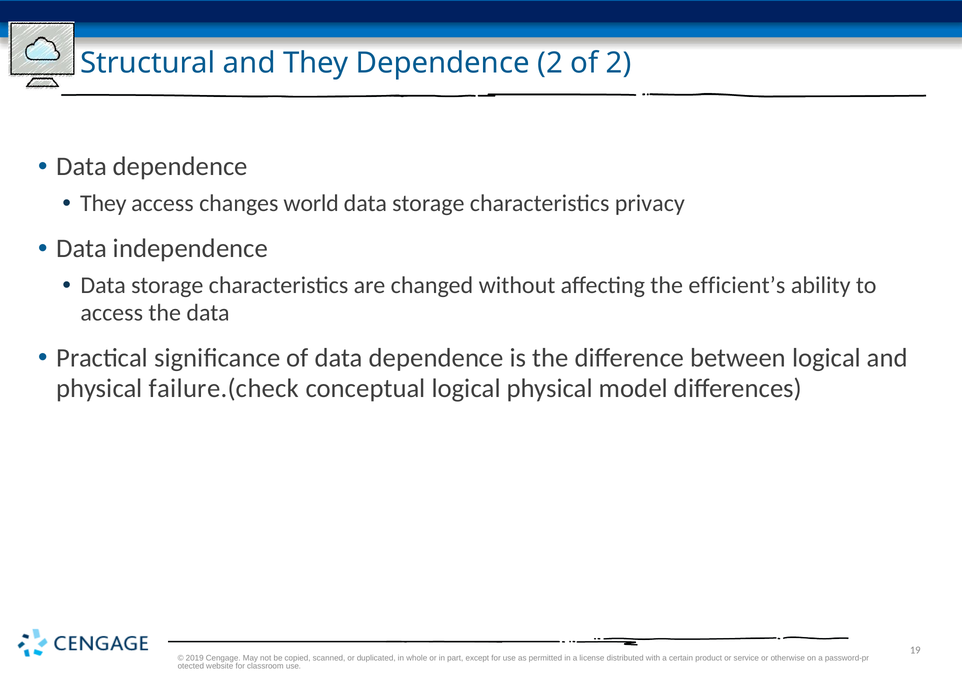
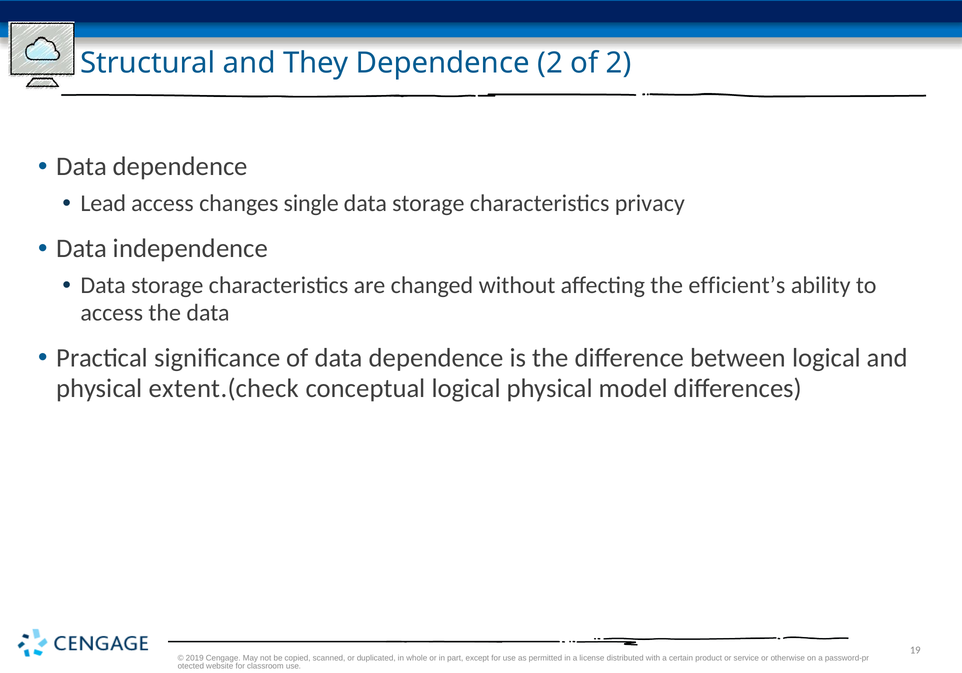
They at (103, 204): They -> Lead
world: world -> single
failure.(check: failure.(check -> extent.(check
